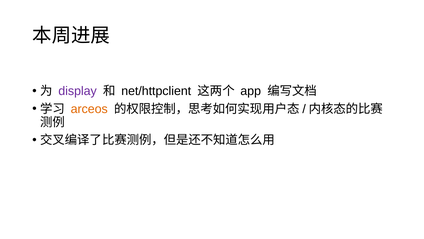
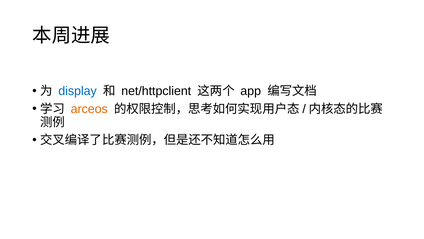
display colour: purple -> blue
